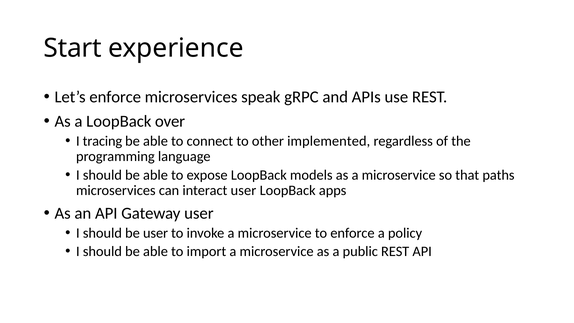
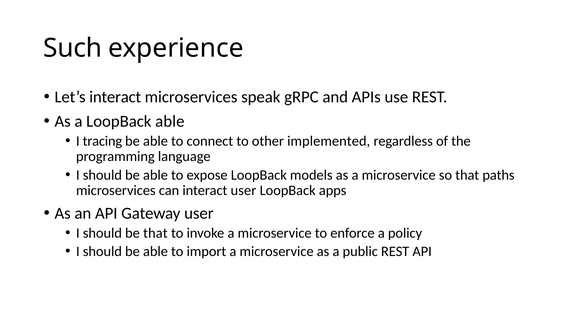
Start: Start -> Such
Let’s enforce: enforce -> interact
LoopBack over: over -> able
be user: user -> that
